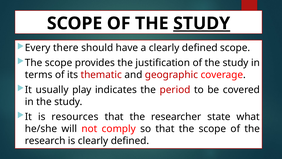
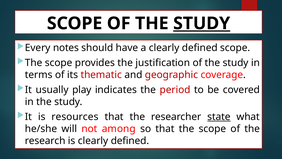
there: there -> notes
state underline: none -> present
comply: comply -> among
